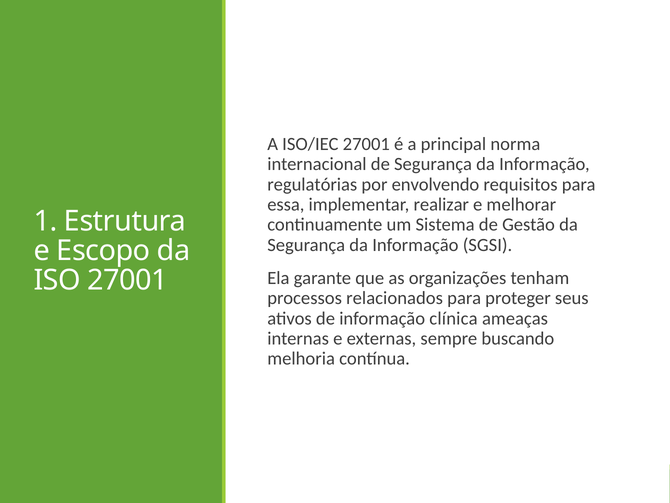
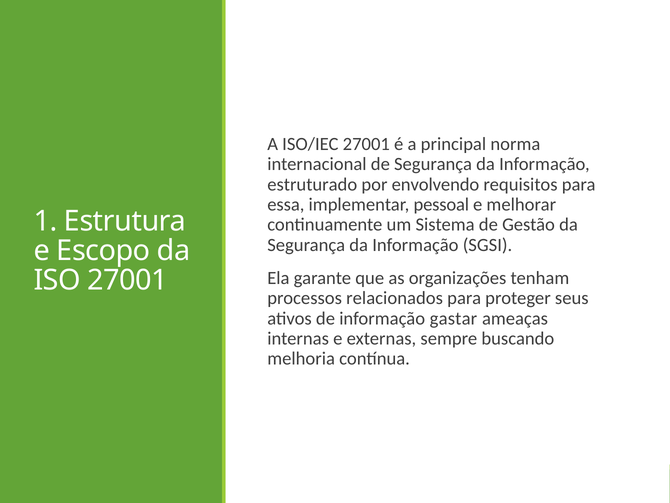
regulatórias: regulatórias -> estruturado
realizar: realizar -> pessoal
clínica: clínica -> gastar
